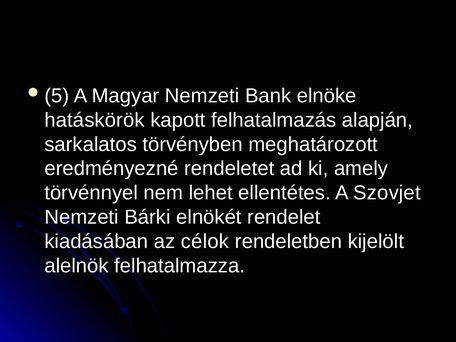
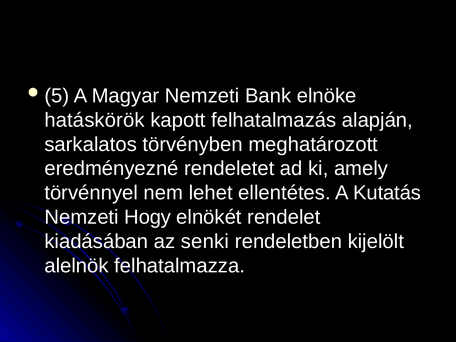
Szovjet: Szovjet -> Kutatás
Bárki: Bárki -> Hogy
célok: célok -> senki
